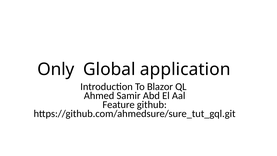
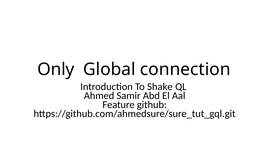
application: application -> connection
Blazor: Blazor -> Shake
